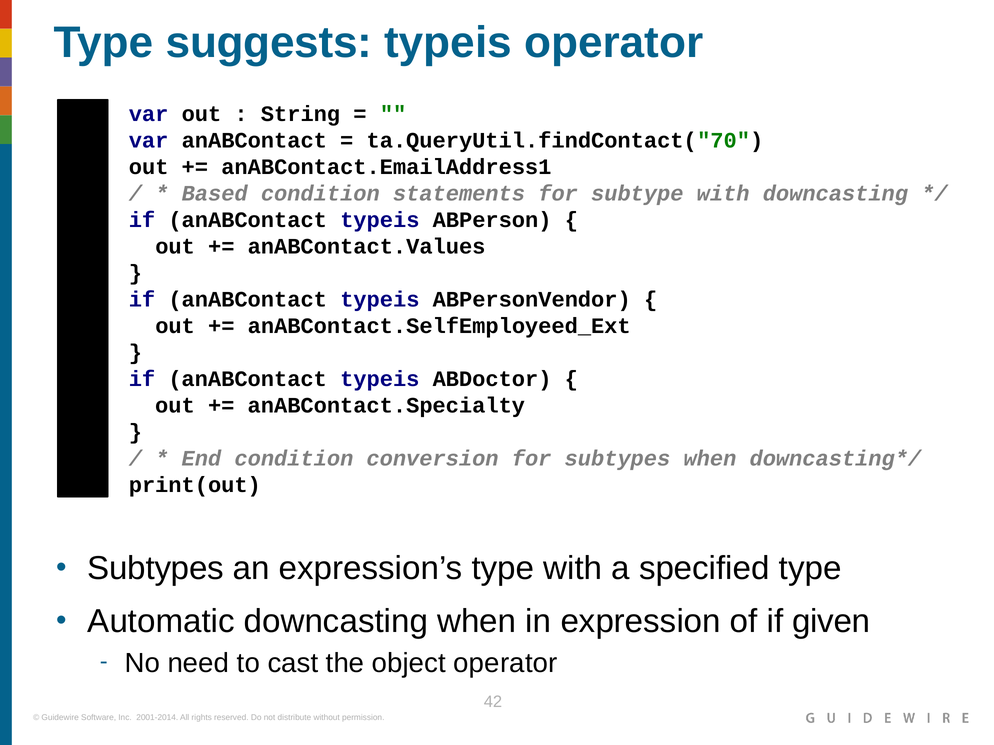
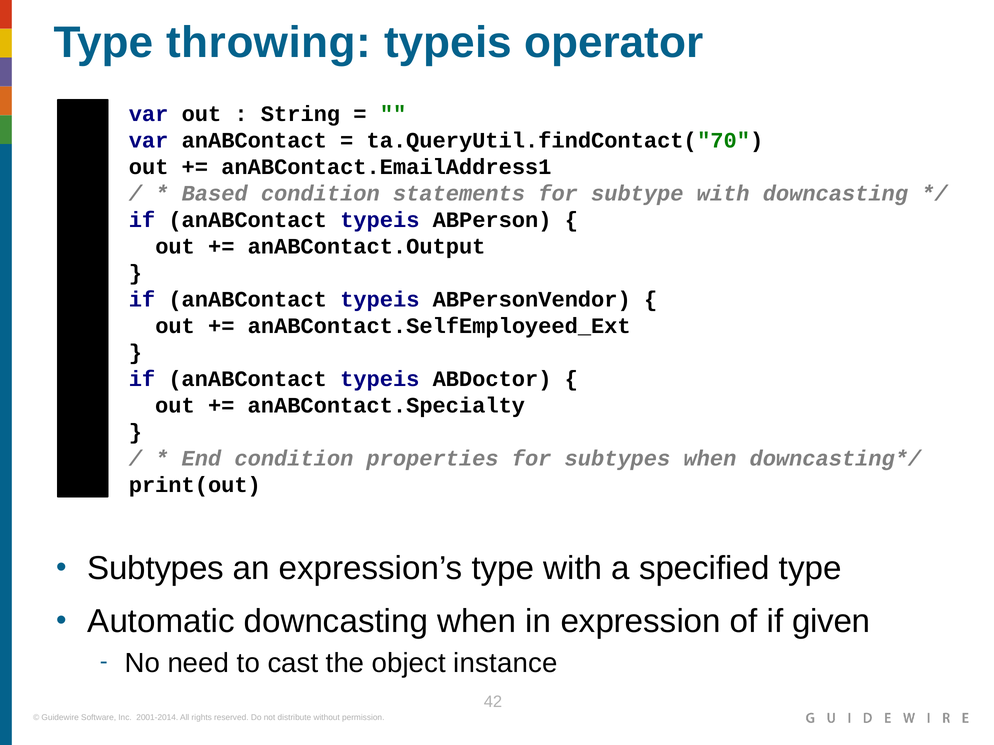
suggests: suggests -> throwing
anABContact.Values: anABContact.Values -> anABContact.Output
conversion: conversion -> properties
object operator: operator -> instance
